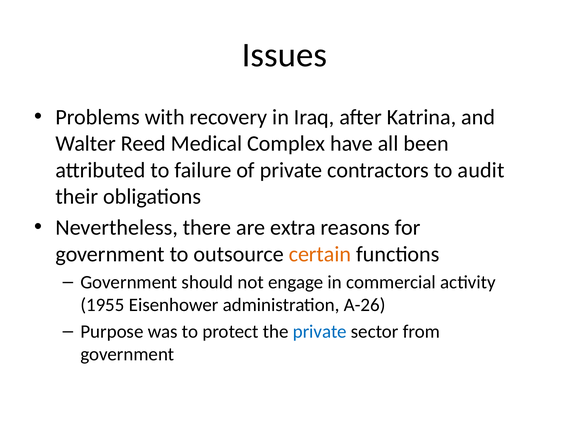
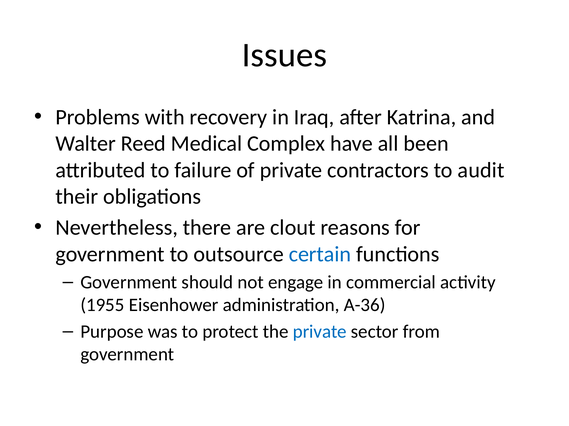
extra: extra -> clout
certain colour: orange -> blue
A-26: A-26 -> A-36
